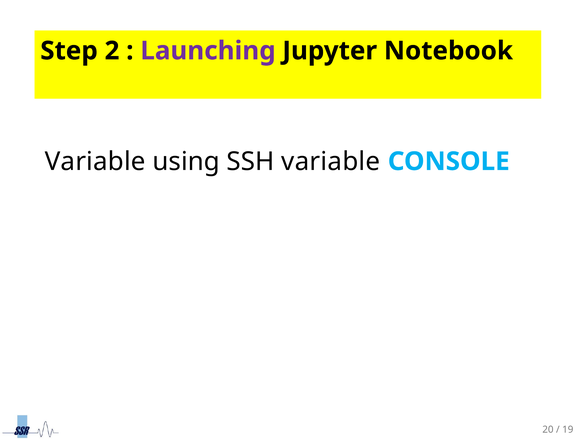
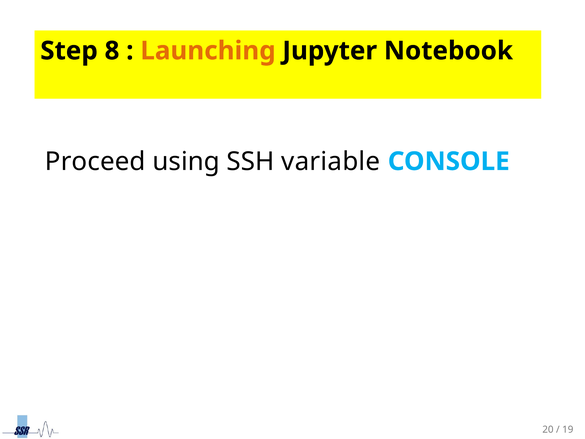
2: 2 -> 8
Launching colour: purple -> orange
Variable at (95, 161): Variable -> Proceed
